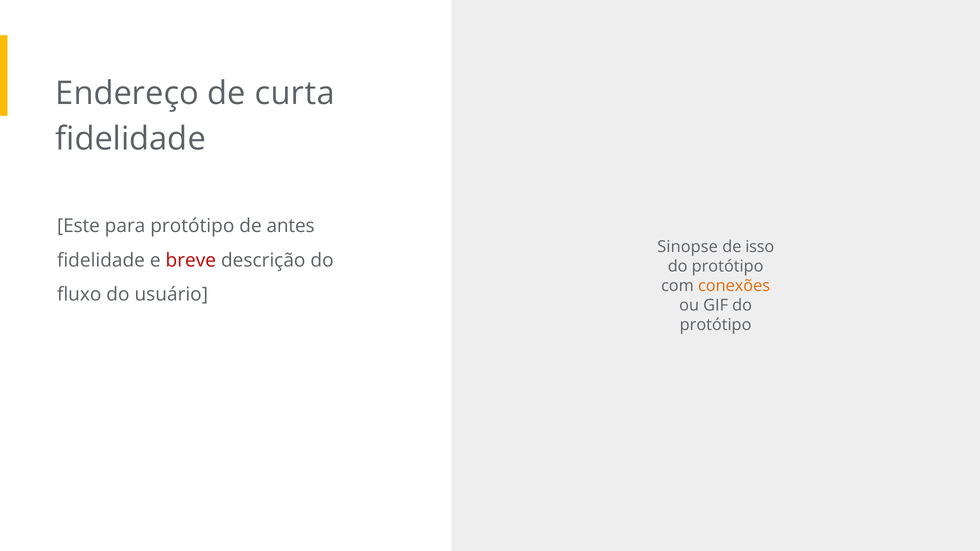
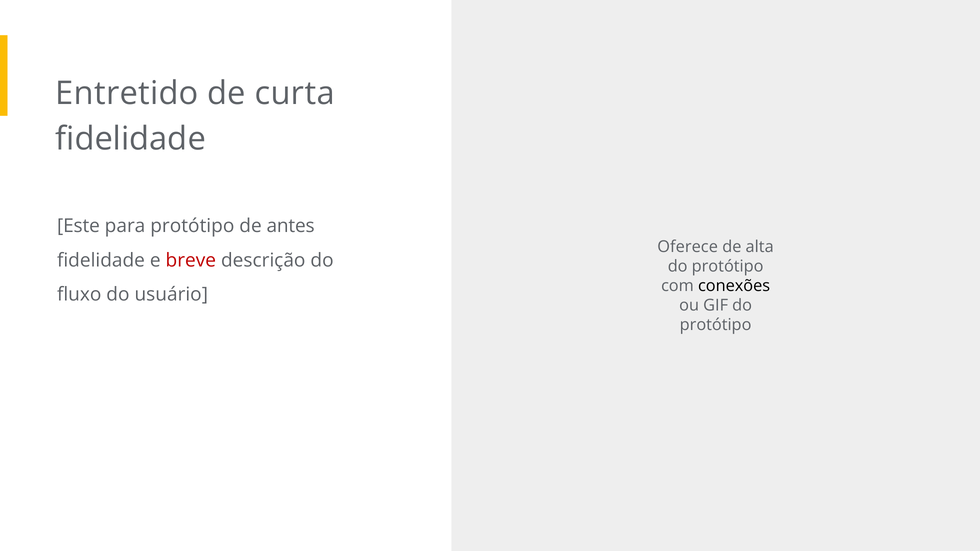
Endereço: Endereço -> Entretido
Sinopse: Sinopse -> Oferece
isso: isso -> alta
conexões colour: orange -> black
